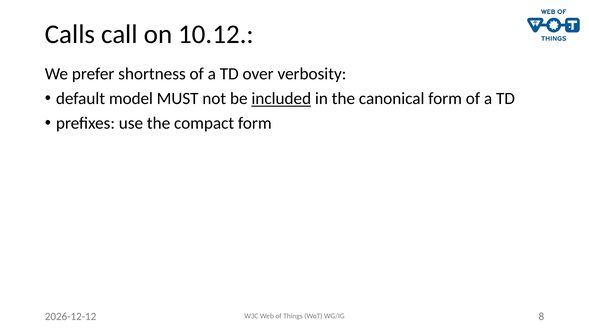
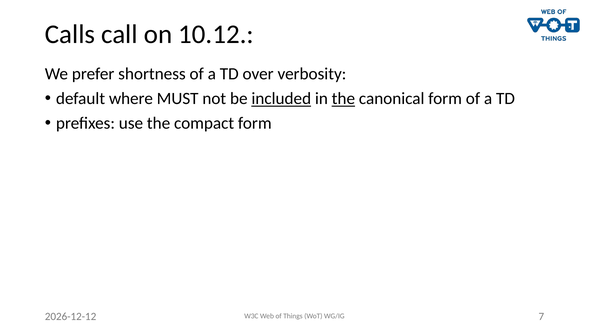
model: model -> where
the at (343, 99) underline: none -> present
8: 8 -> 7
